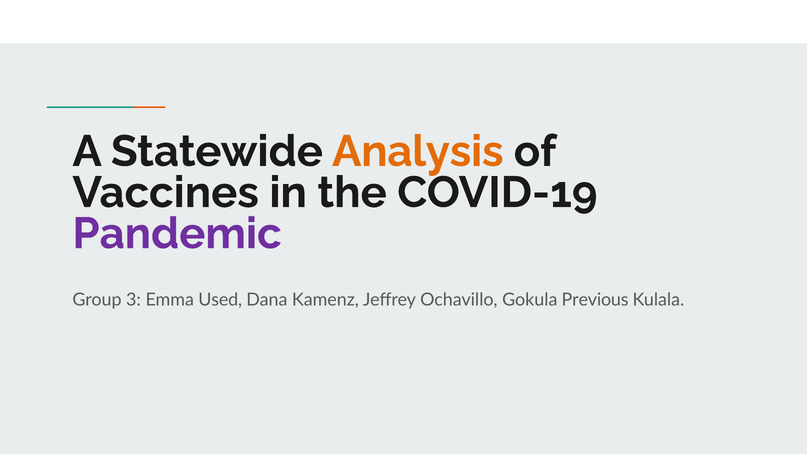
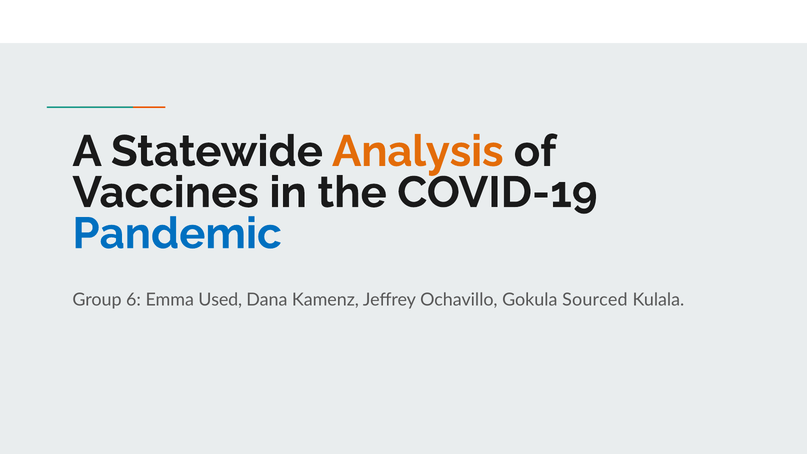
Pandemic colour: purple -> blue
3: 3 -> 6
Previous: Previous -> Sourced
